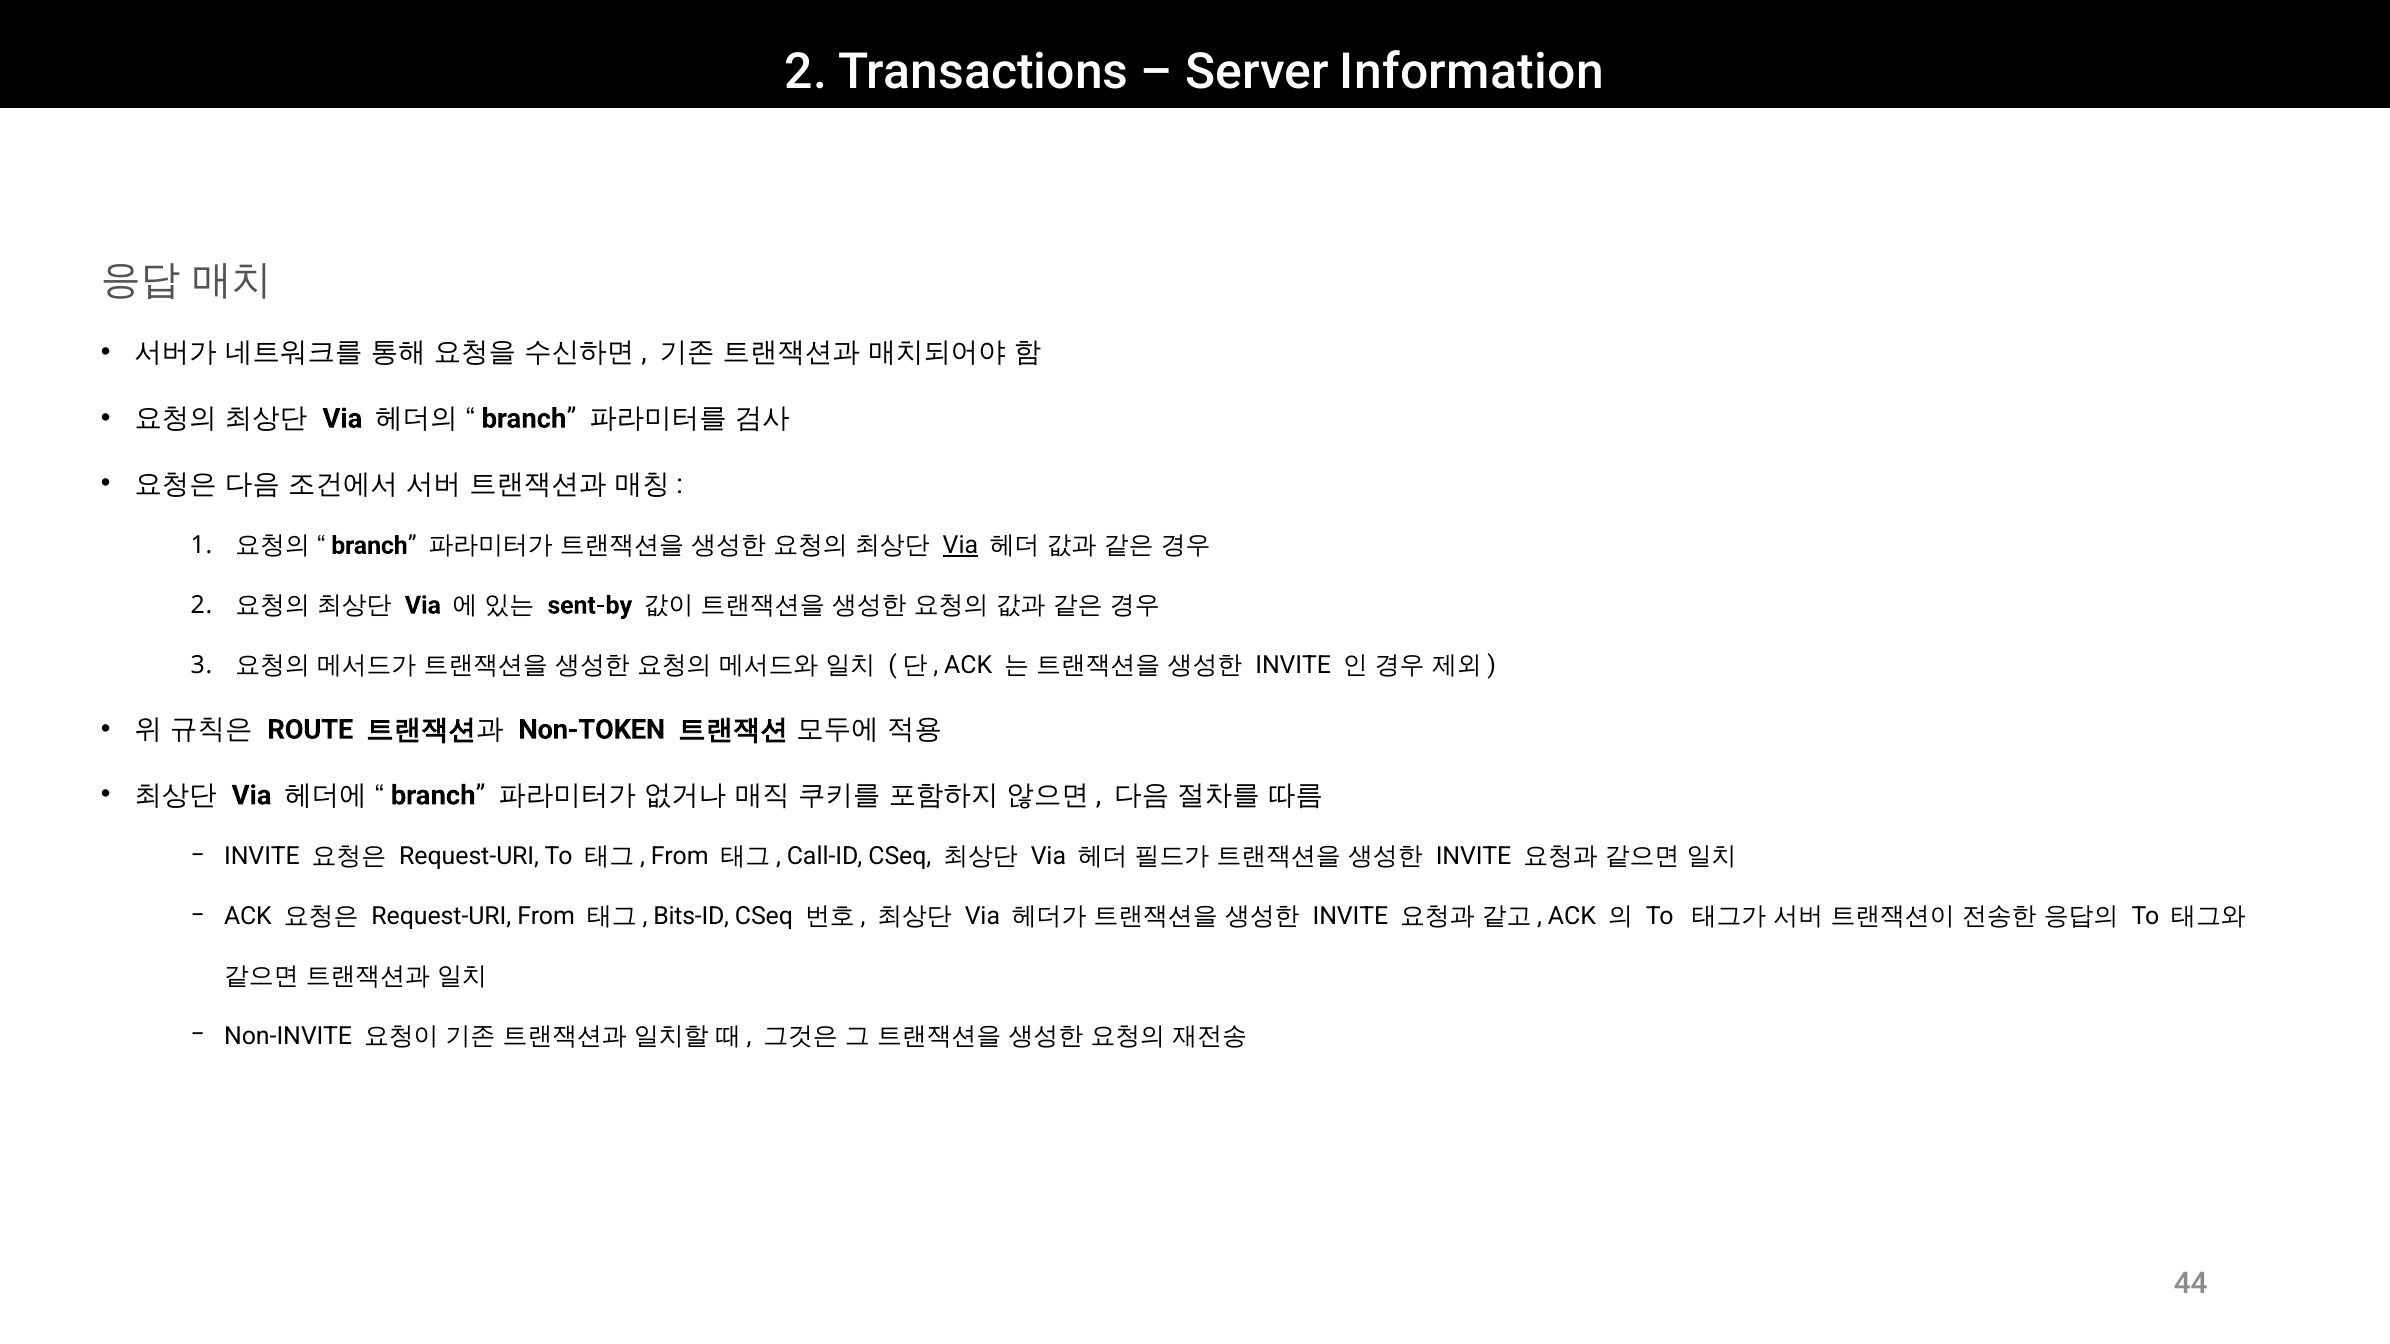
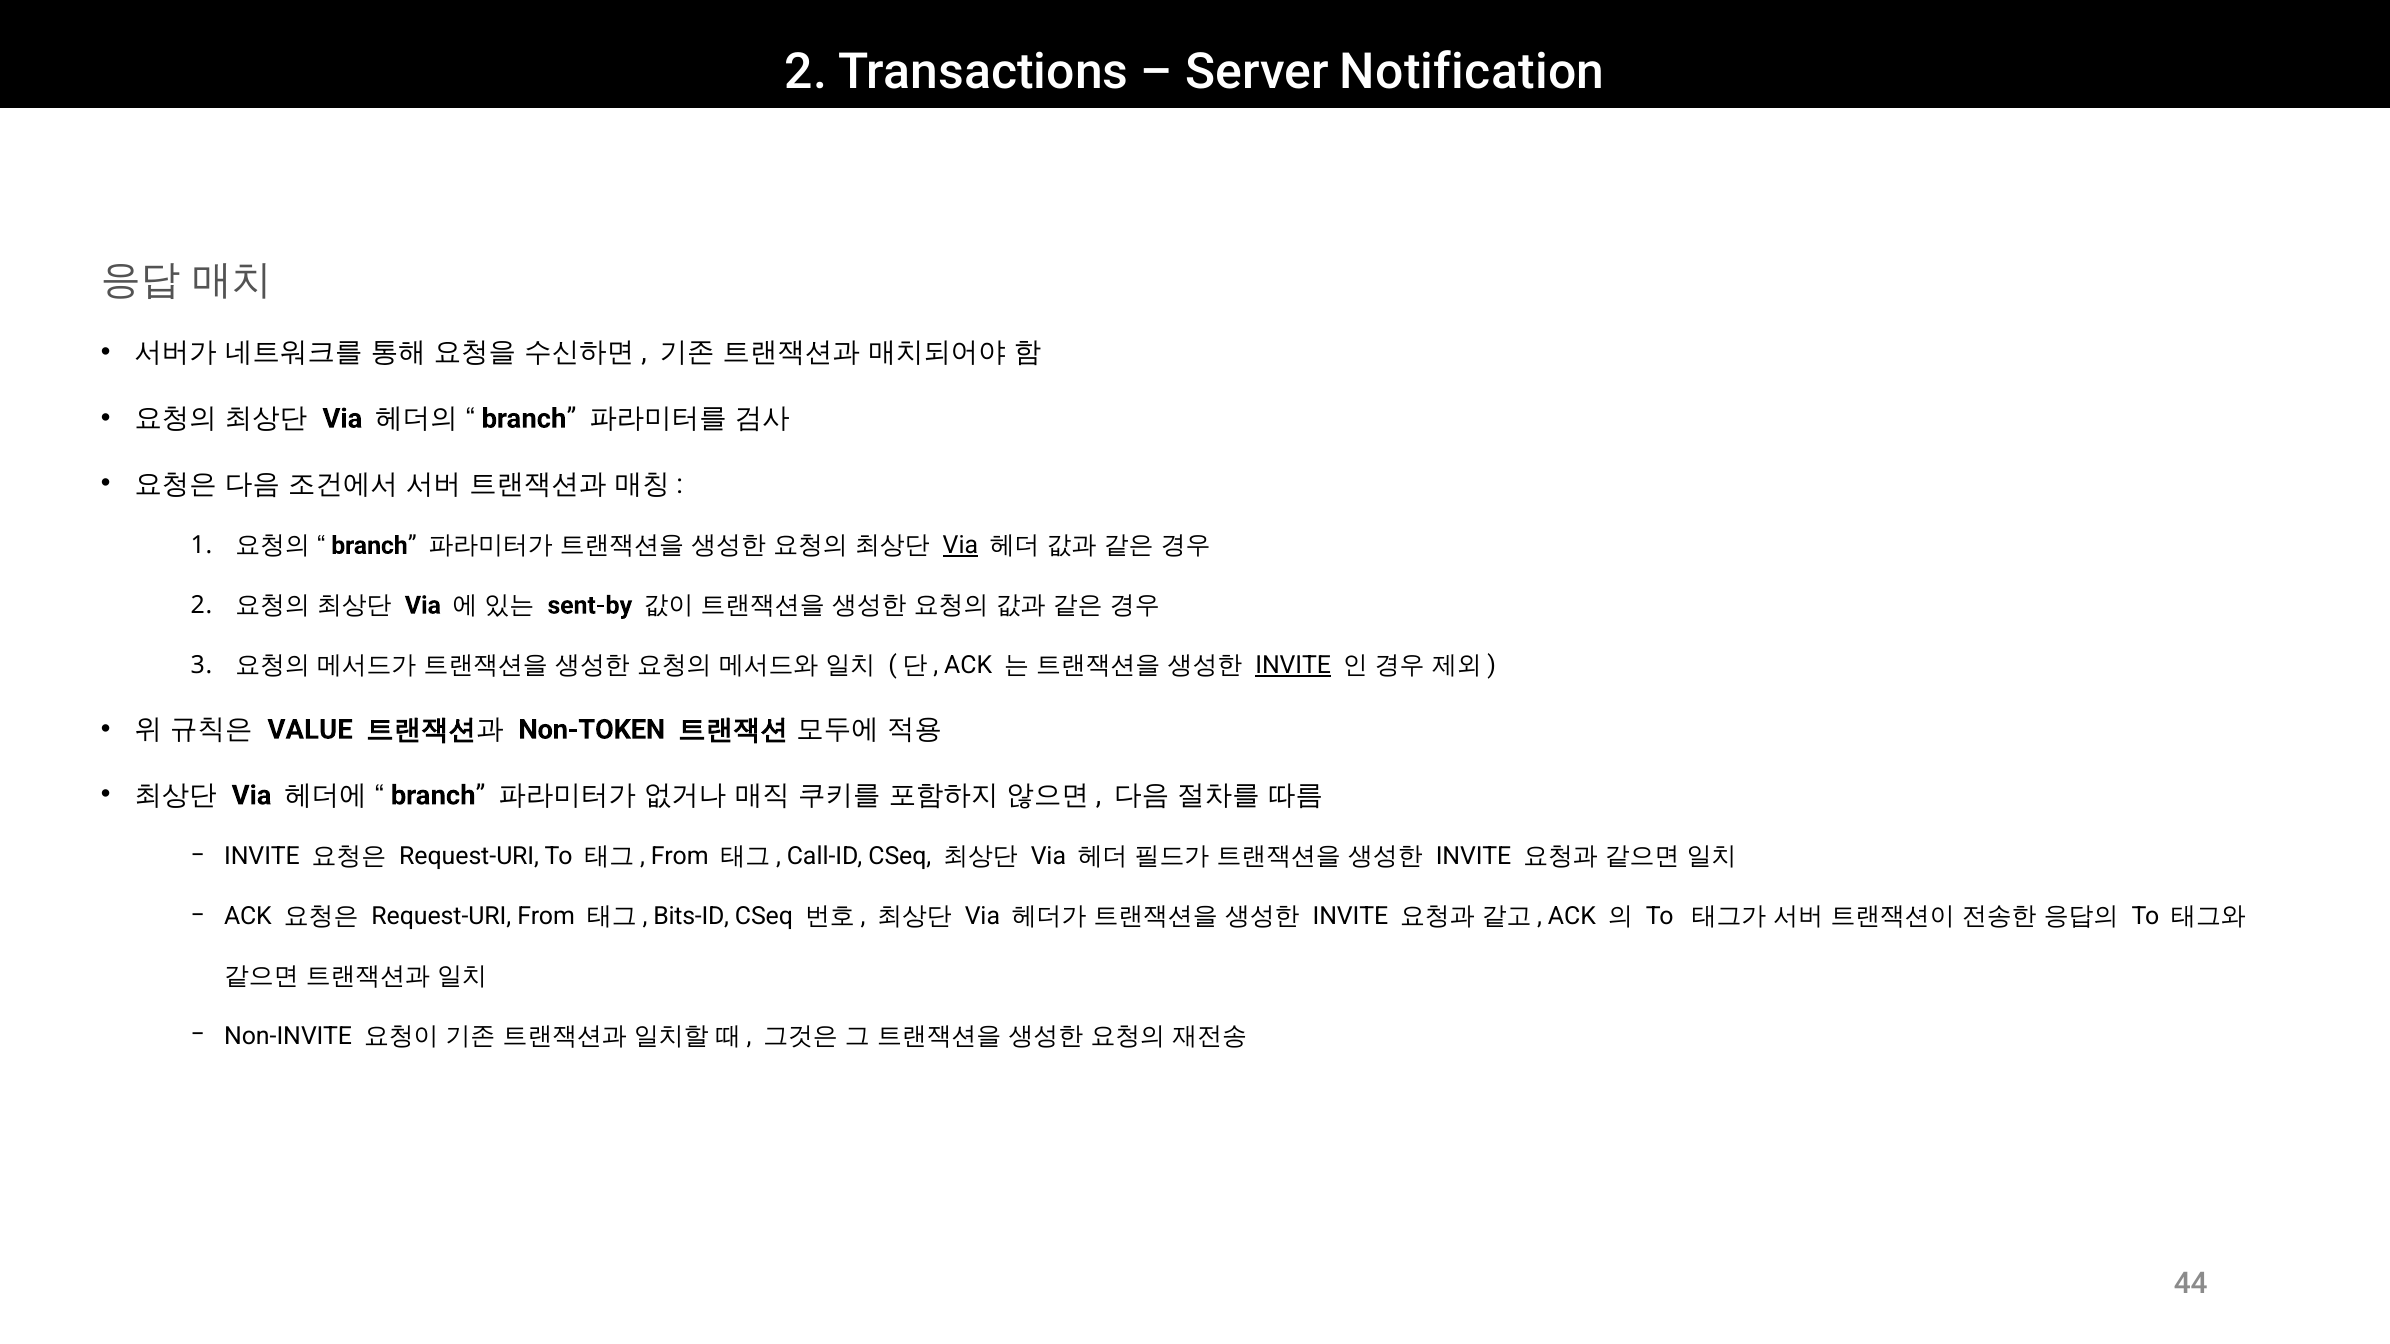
Information: Information -> Notification
INVITE at (1293, 665) underline: none -> present
ROUTE: ROUTE -> VALUE
